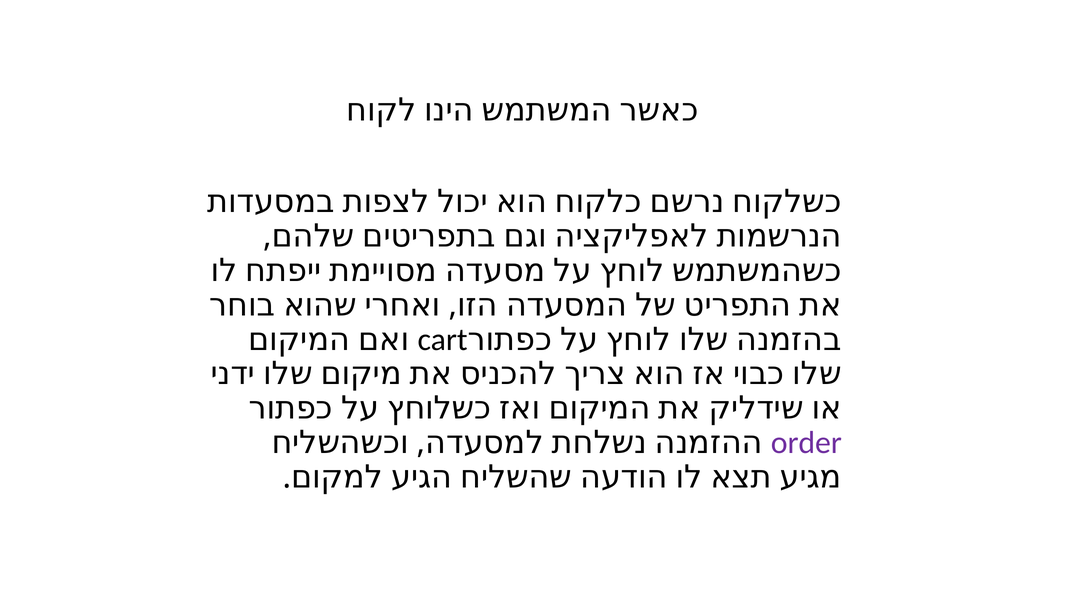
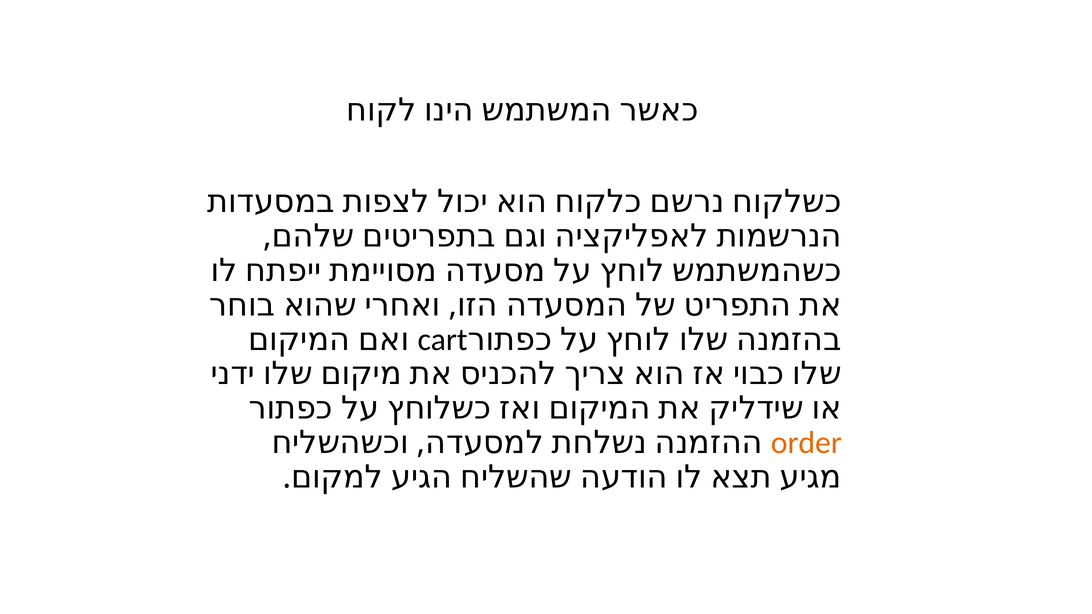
order colour: purple -> orange
